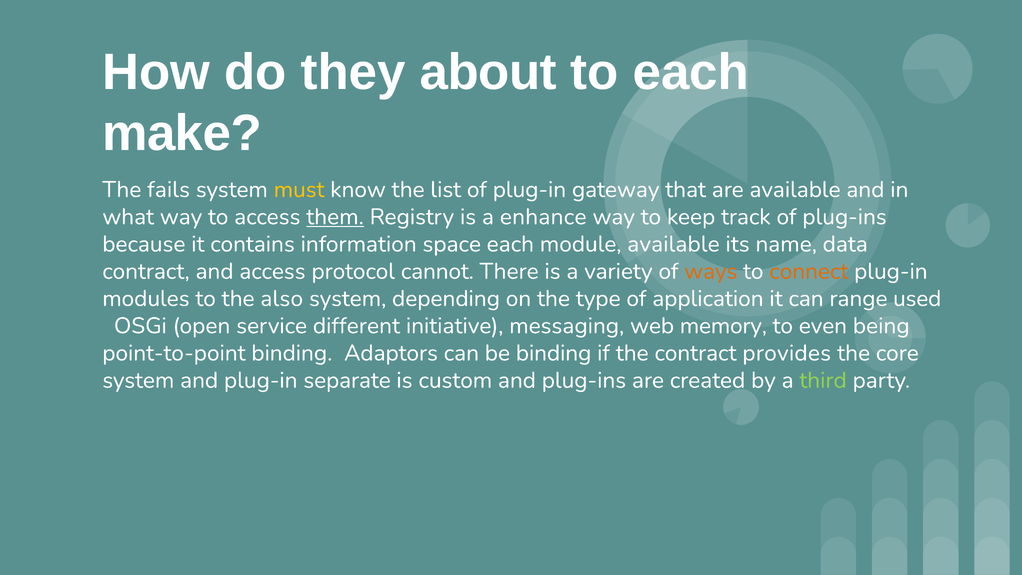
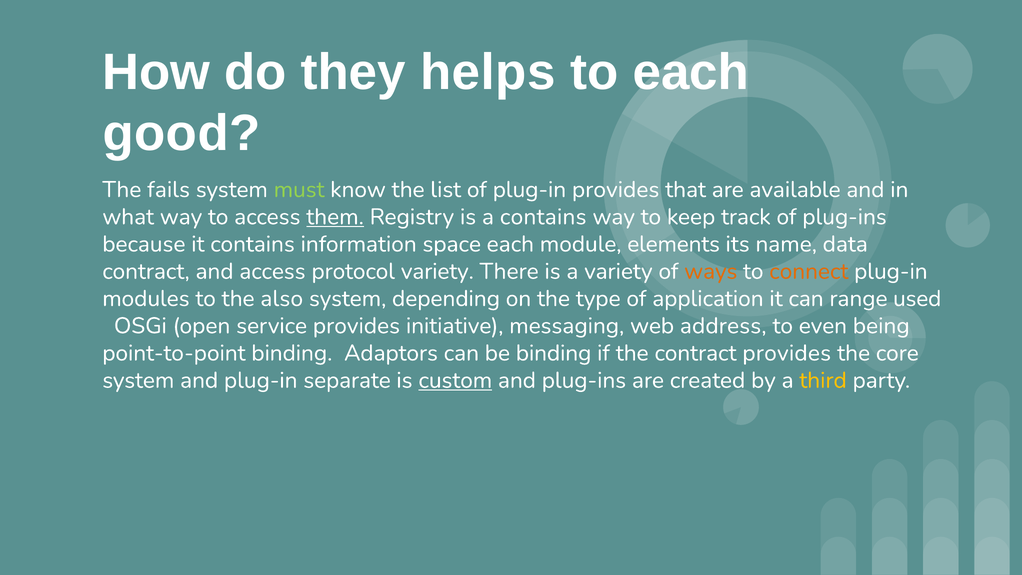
about: about -> helps
make: make -> good
must colour: yellow -> light green
plug-in gateway: gateway -> provides
a enhance: enhance -> contains
module available: available -> elements
protocol cannot: cannot -> variety
service different: different -> provides
memory: memory -> address
custom underline: none -> present
third colour: light green -> yellow
